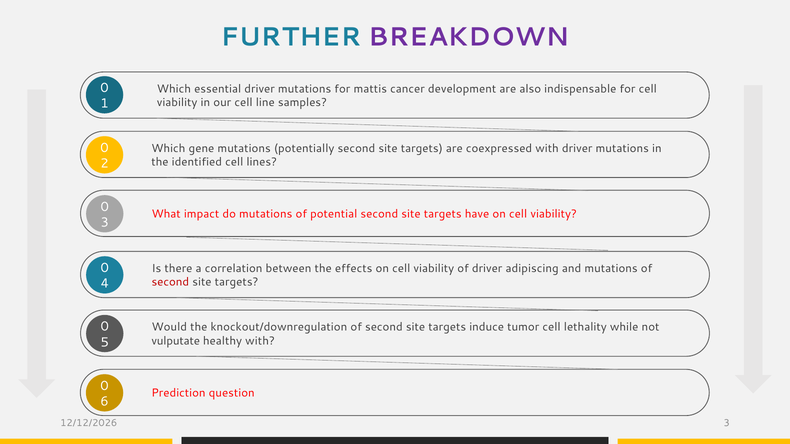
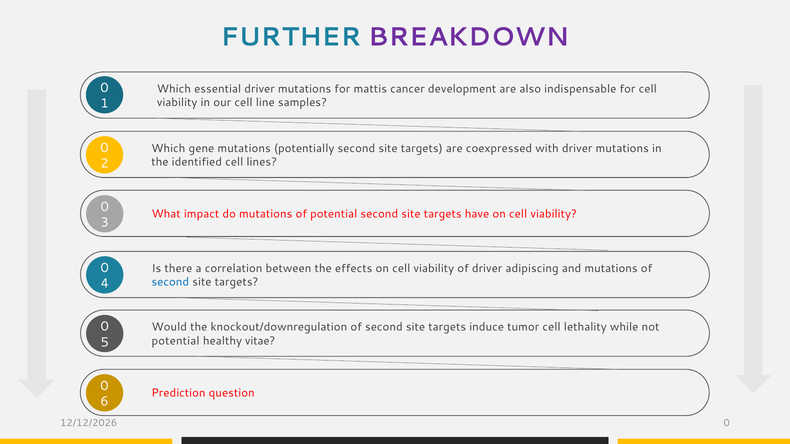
second at (170, 282) colour: red -> blue
vulputate at (176, 341): vulputate -> potential
healthy with: with -> vitae
3 at (727, 423): 3 -> 0
